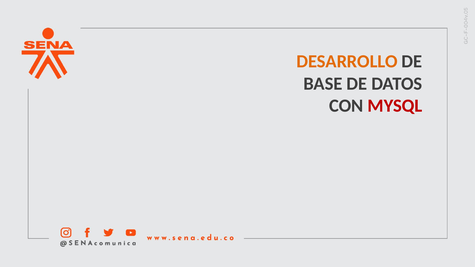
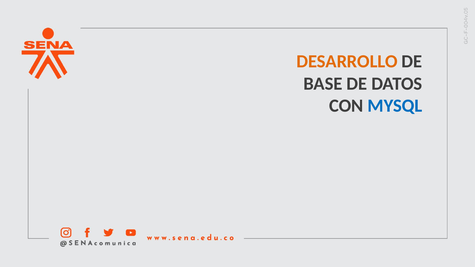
MYSQL colour: red -> blue
